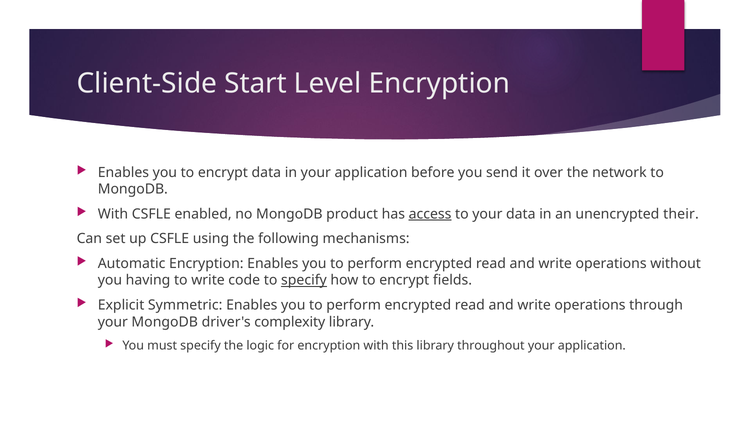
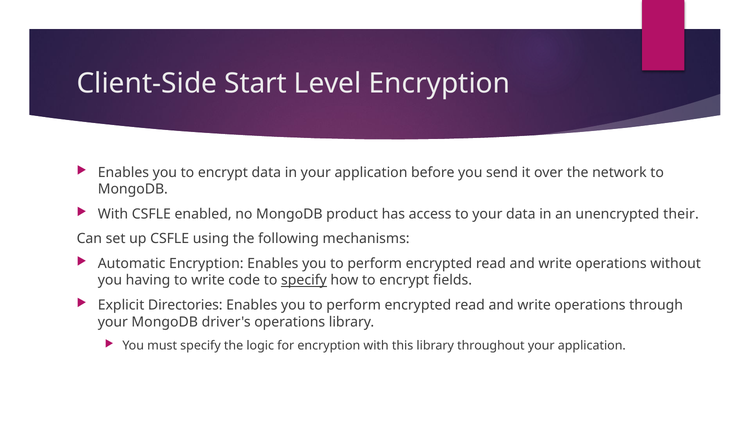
access underline: present -> none
Symmetric: Symmetric -> Directories
driver's complexity: complexity -> operations
